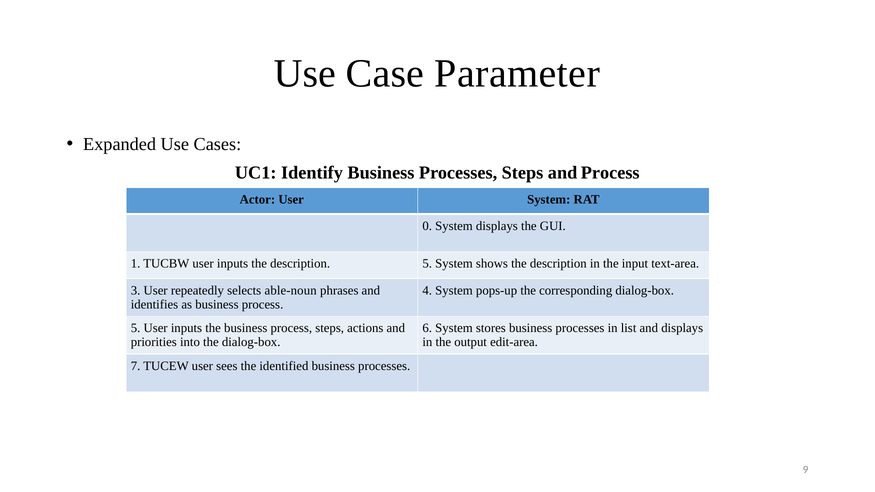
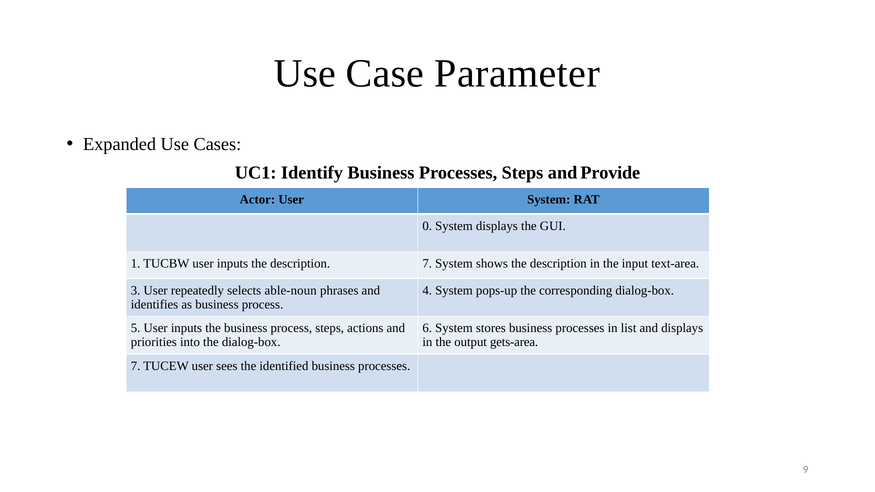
and Process: Process -> Provide
description 5: 5 -> 7
edit-area: edit-area -> gets-area
